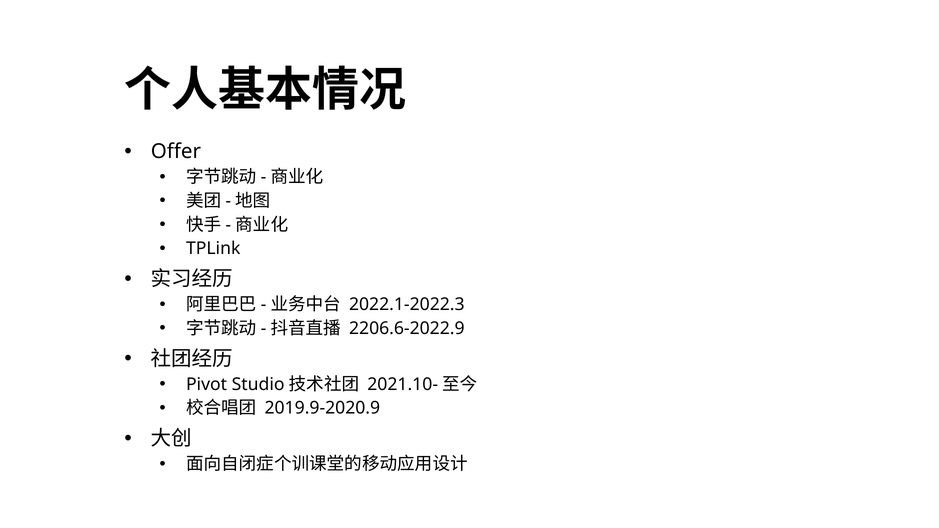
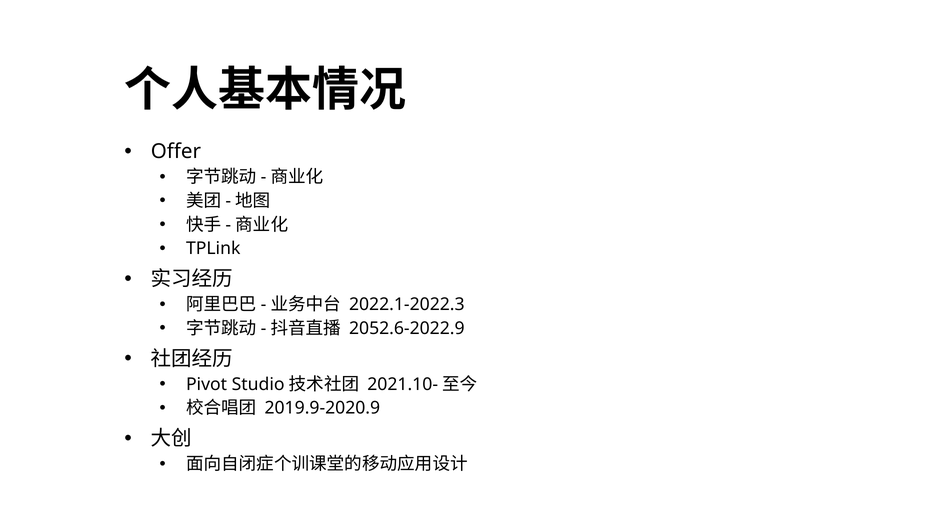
2206.6-2022.9: 2206.6-2022.9 -> 2052.6-2022.9
